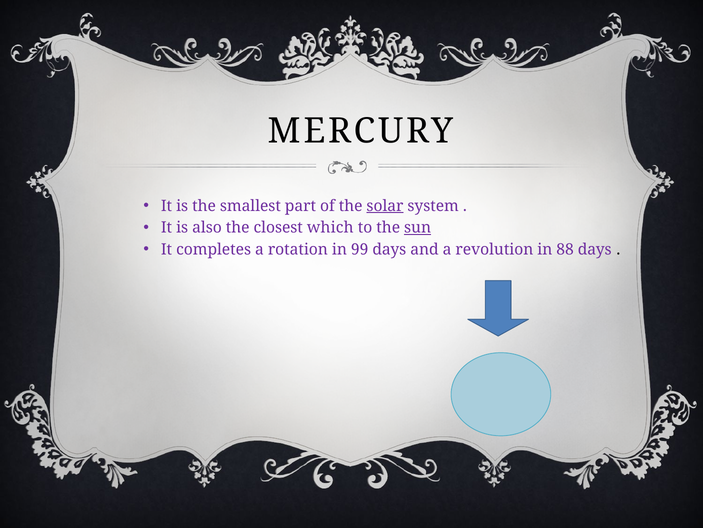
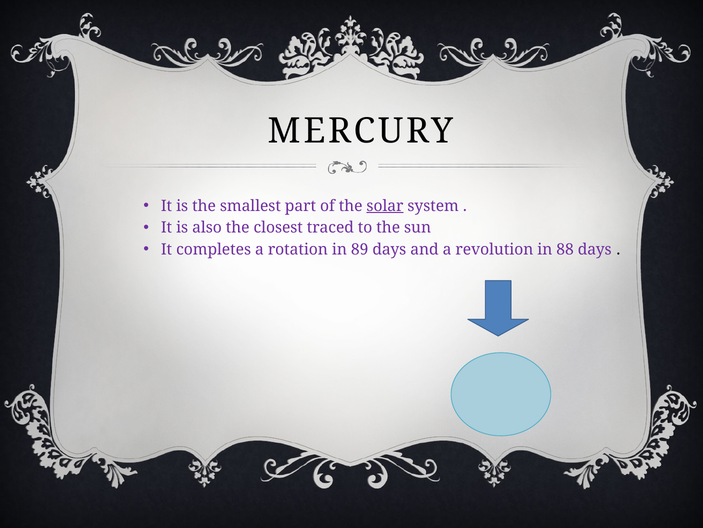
which: which -> traced
sun underline: present -> none
99: 99 -> 89
